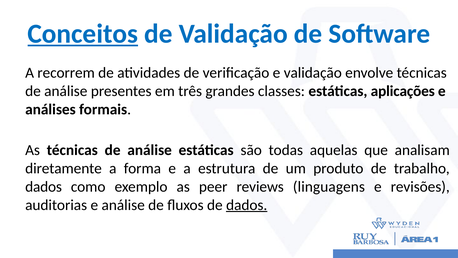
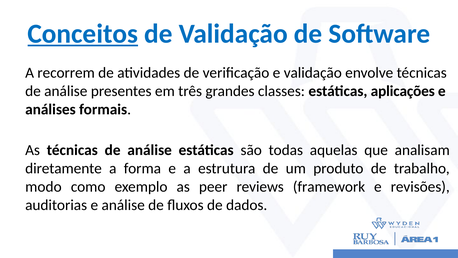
dados at (44, 186): dados -> modo
linguagens: linguagens -> framework
dados at (247, 205) underline: present -> none
